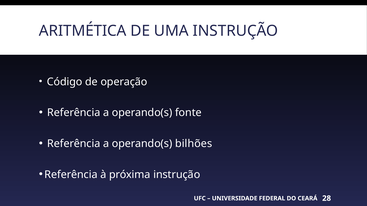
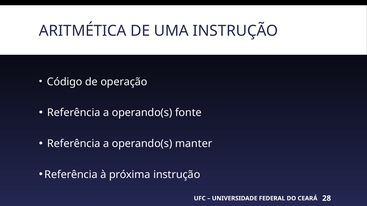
bilhões: bilhões -> manter
